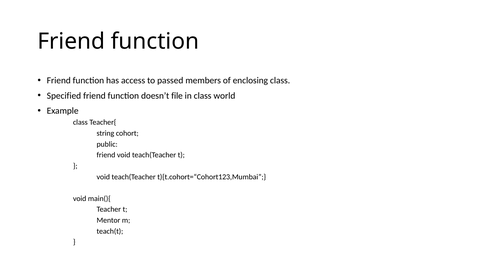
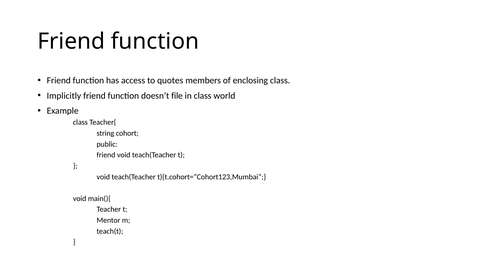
passed: passed -> quotes
Specified: Specified -> Implicitly
